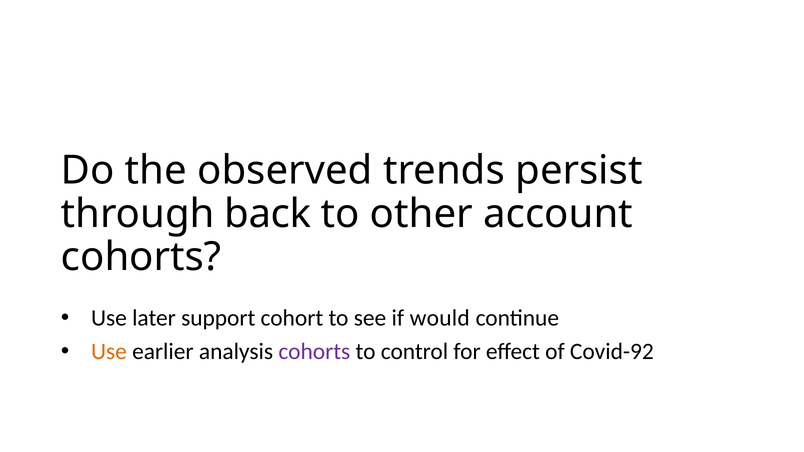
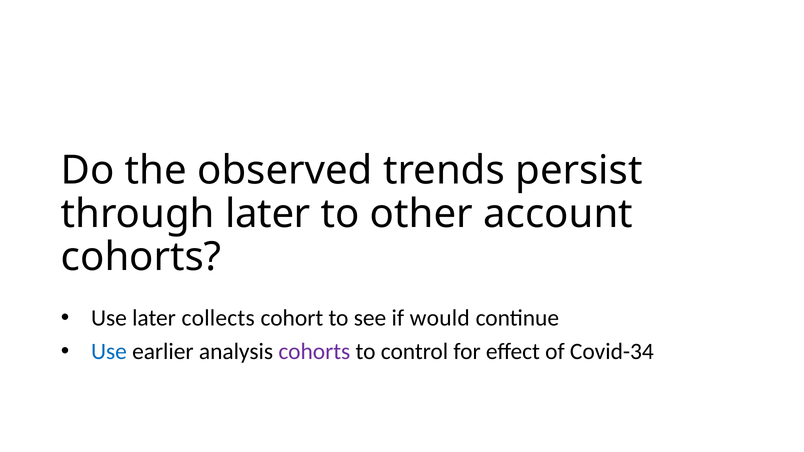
through back: back -> later
support: support -> collects
Use at (109, 352) colour: orange -> blue
Covid-92: Covid-92 -> Covid-34
